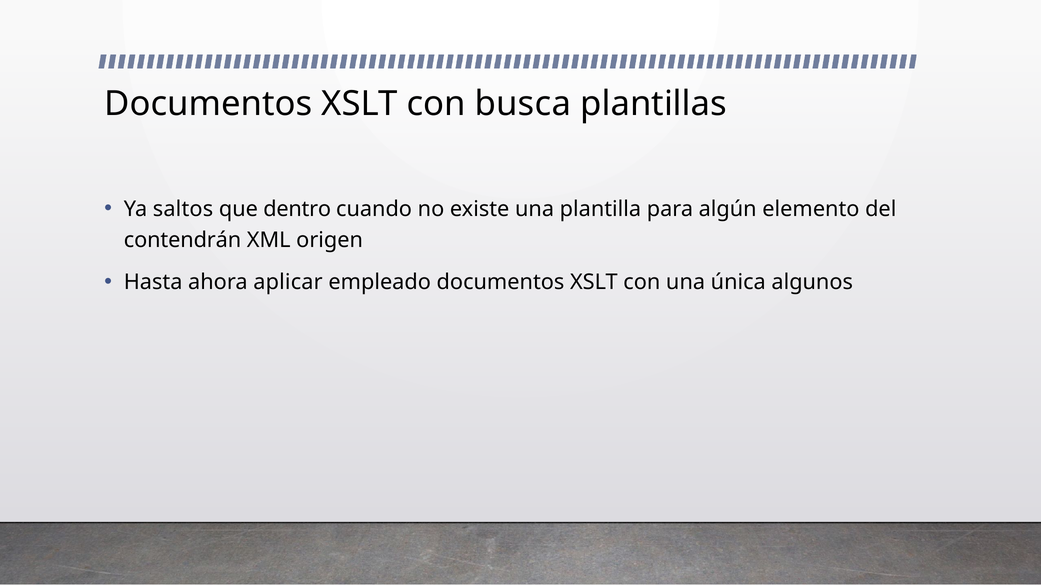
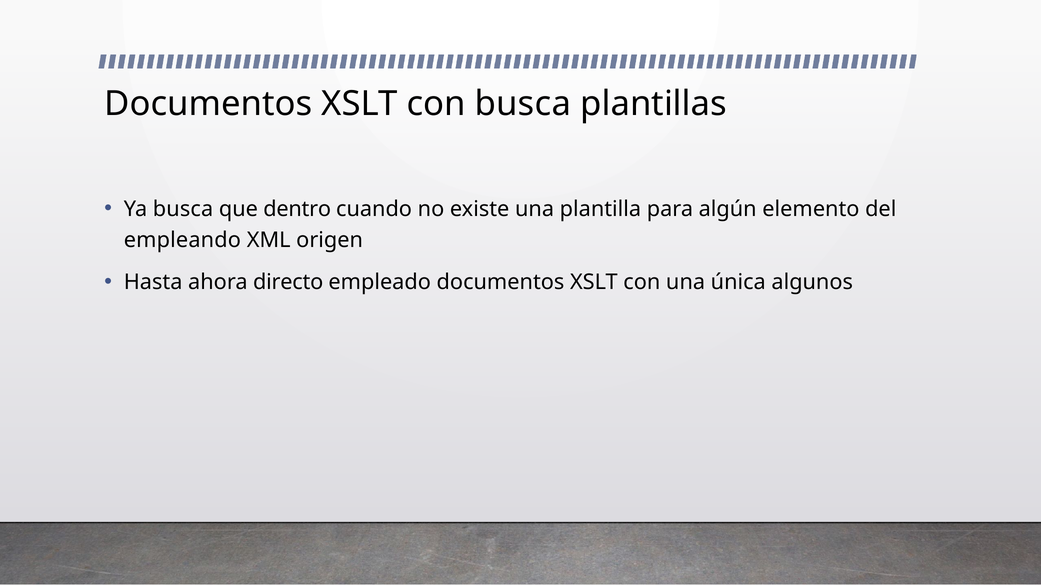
Ya saltos: saltos -> busca
contendrán: contendrán -> empleando
aplicar: aplicar -> directo
